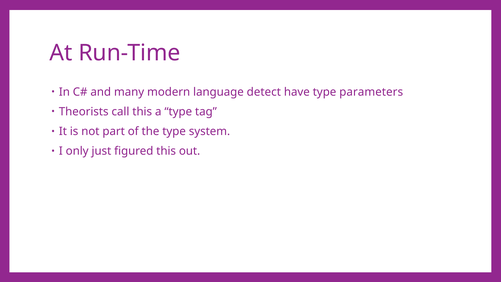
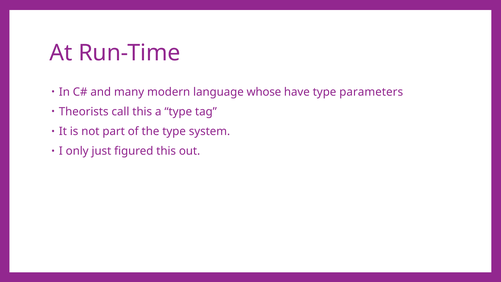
detect: detect -> whose
